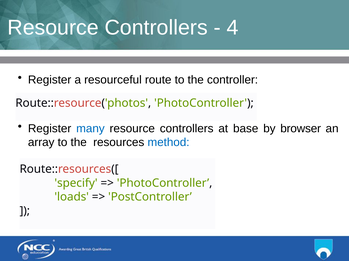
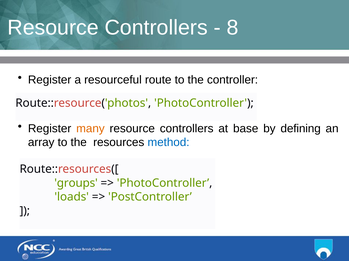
4: 4 -> 8
many colour: blue -> orange
browser: browser -> defining
specify: specify -> groups
